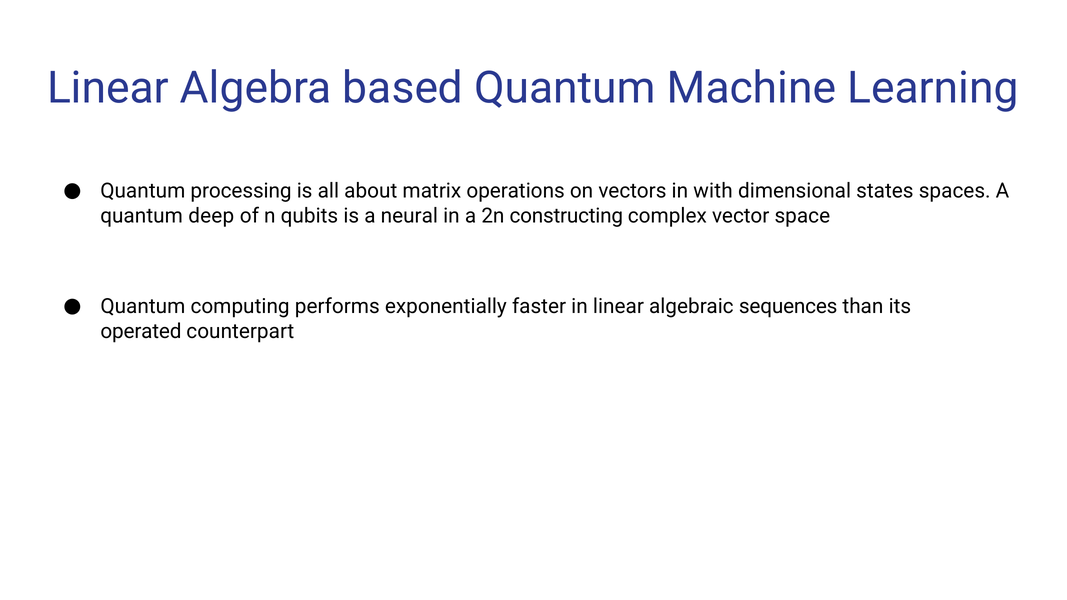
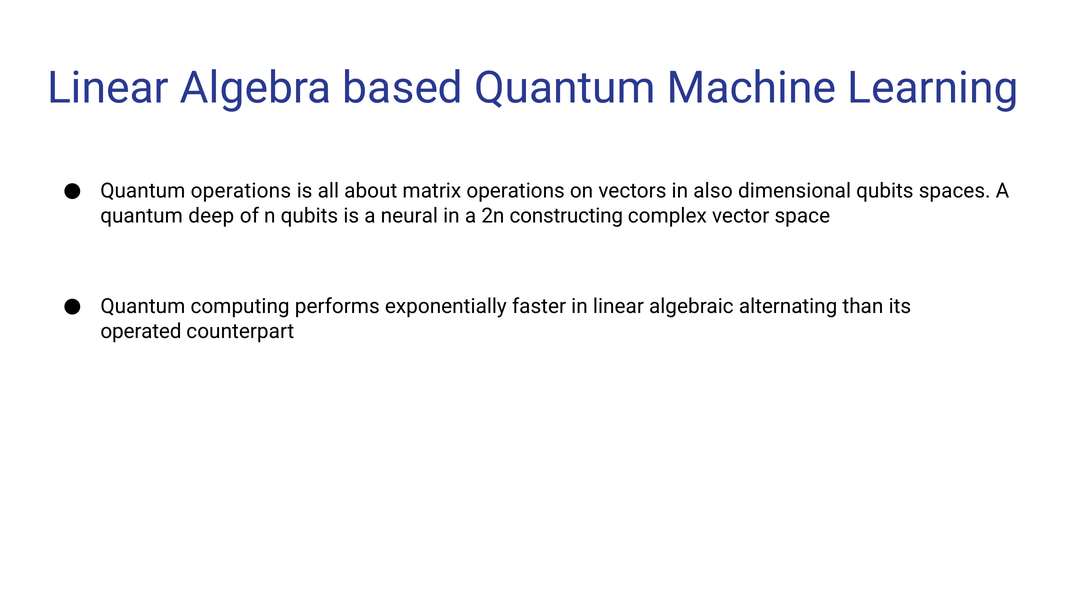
Quantum processing: processing -> operations
with: with -> also
dimensional states: states -> qubits
sequences: sequences -> alternating
